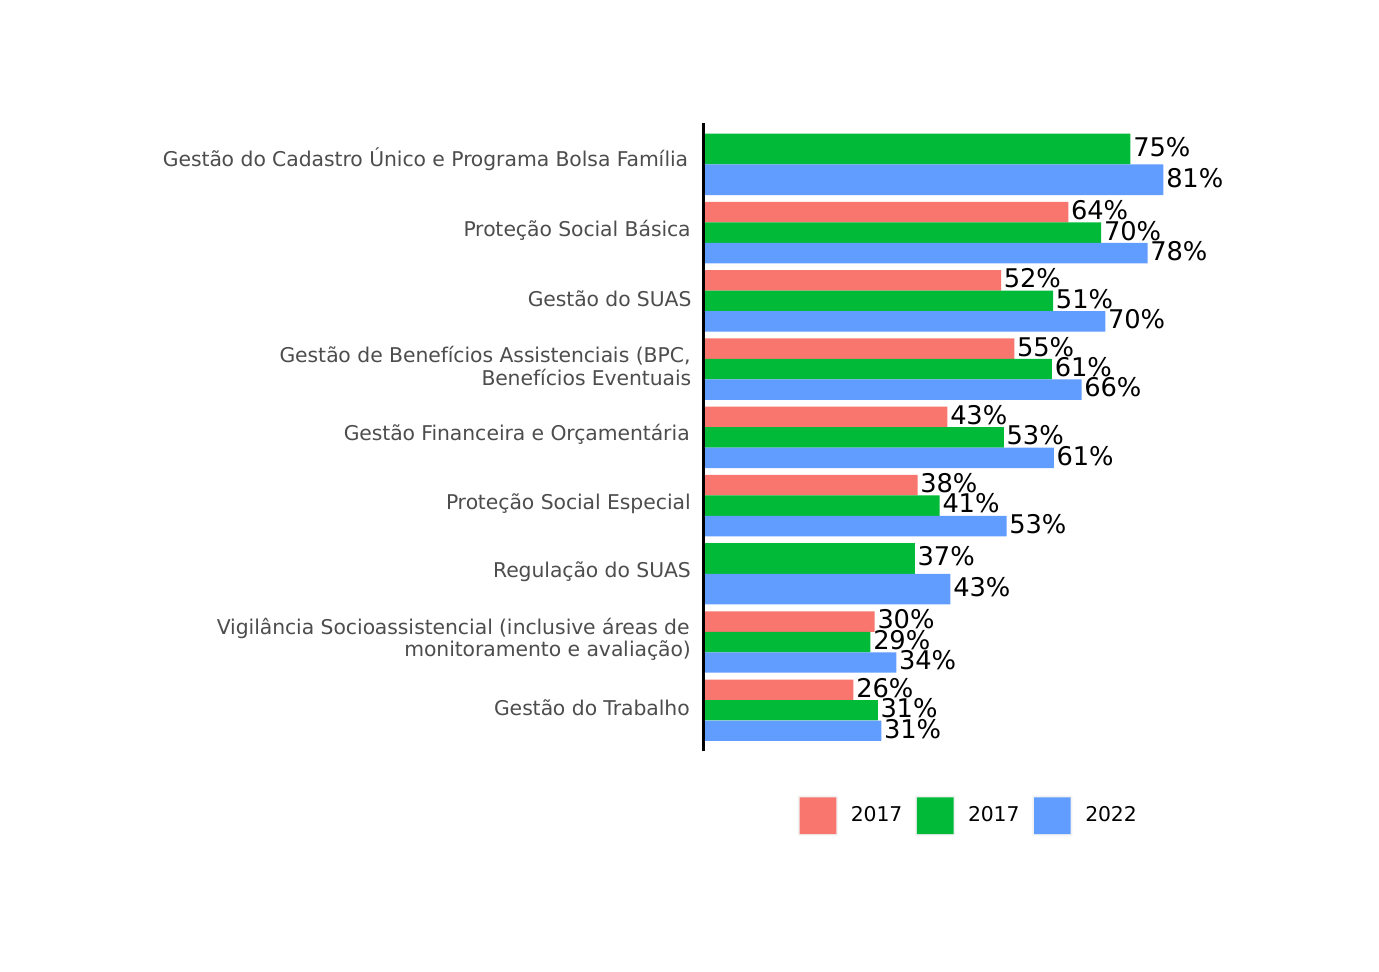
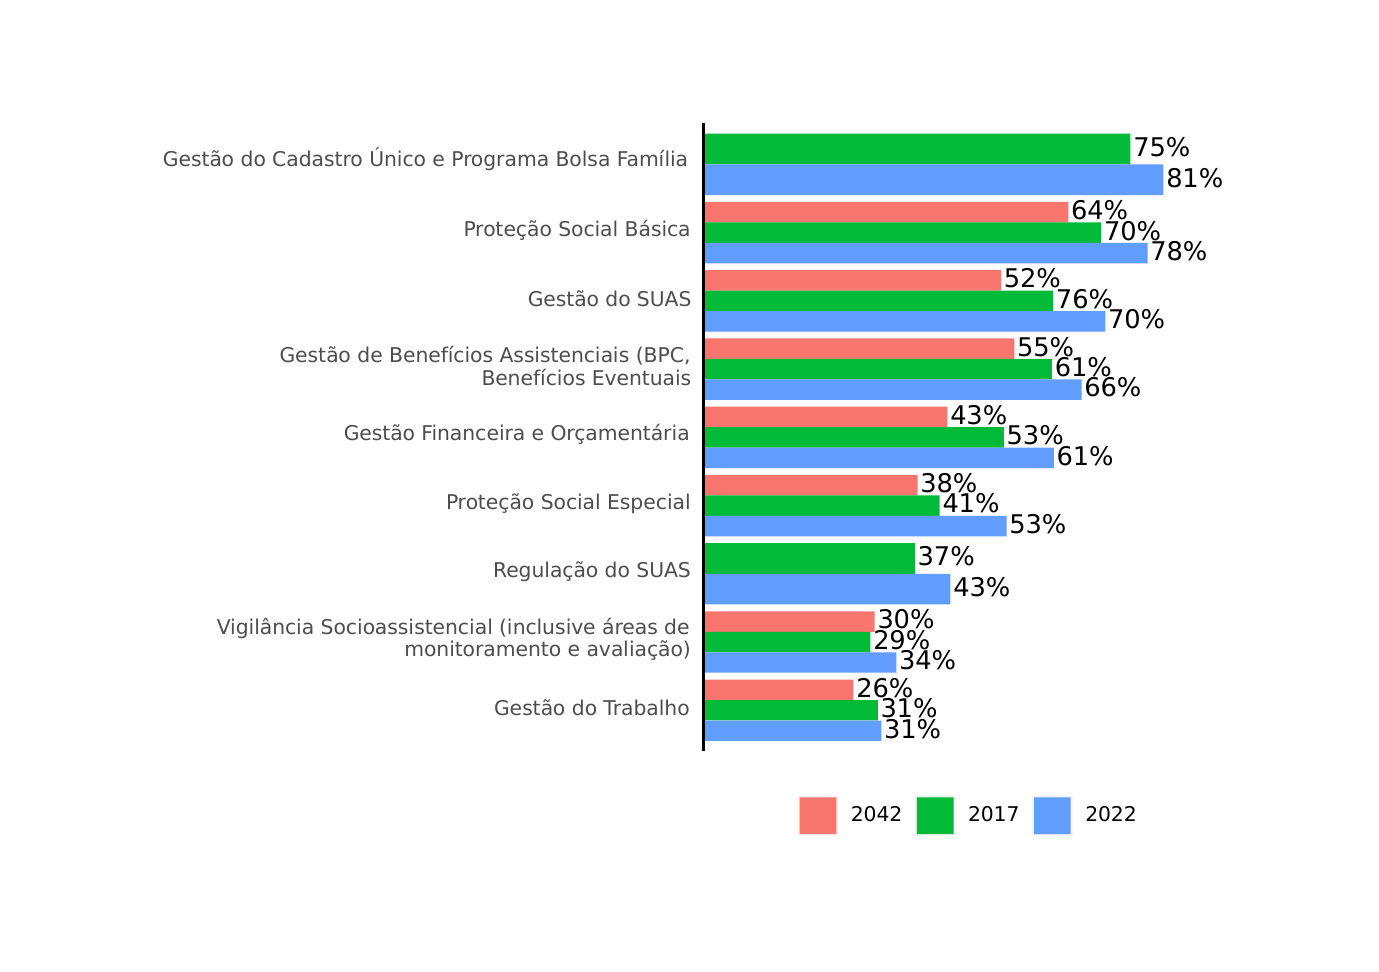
51%: 51% -> 76%
2017 at (877, 815): 2017 -> 2042
